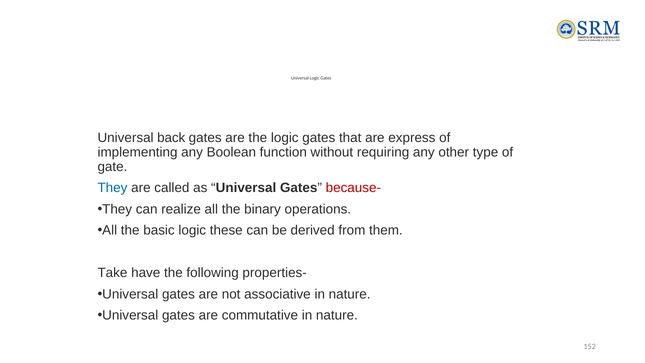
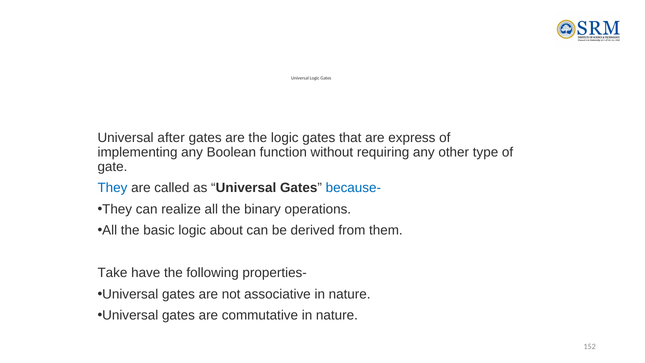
back: back -> after
because- colour: red -> blue
these: these -> about
